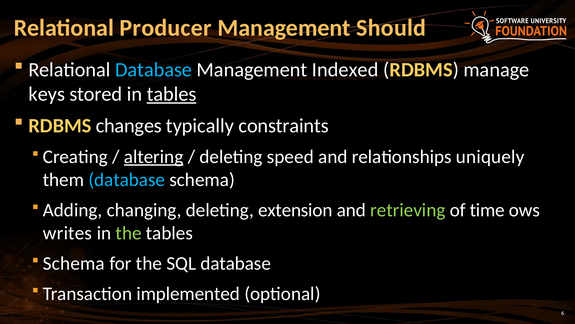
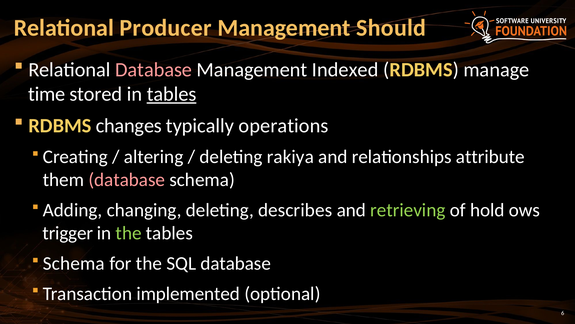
Database at (154, 70) colour: light blue -> pink
keys: keys -> time
constraints: constraints -> operations
altering underline: present -> none
speed: speed -> rakiya
uniquely: uniquely -> attribute
database at (127, 180) colour: light blue -> pink
extension: extension -> describes
time: time -> hold
writes: writes -> trigger
